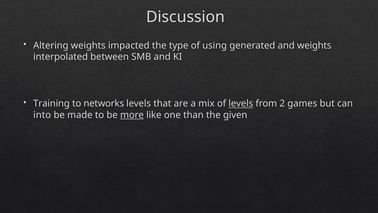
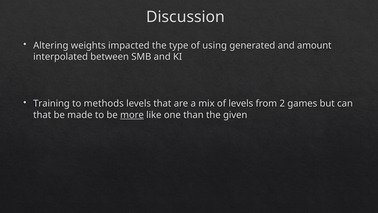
and weights: weights -> amount
networks: networks -> methods
levels at (241, 103) underline: present -> none
into at (42, 115): into -> that
